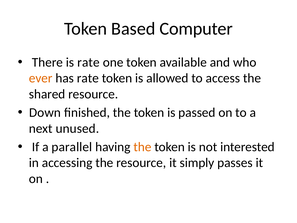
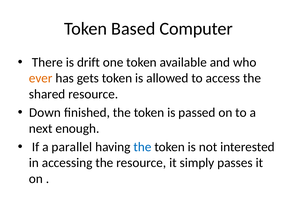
is rate: rate -> drift
has rate: rate -> gets
unused: unused -> enough
the at (142, 147) colour: orange -> blue
